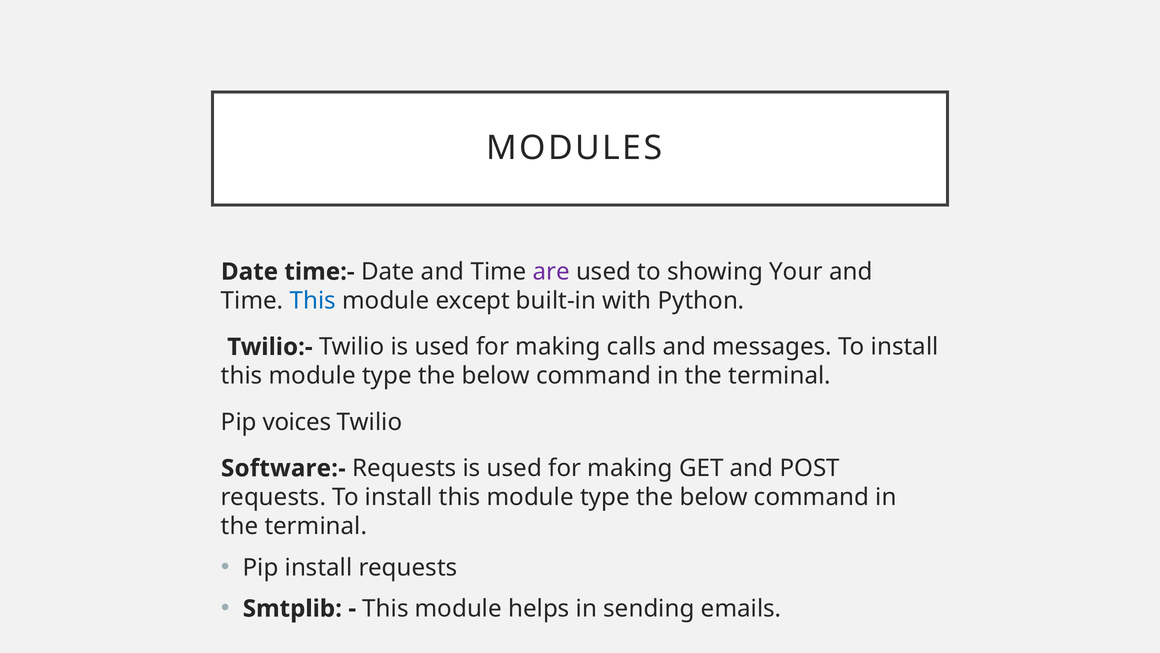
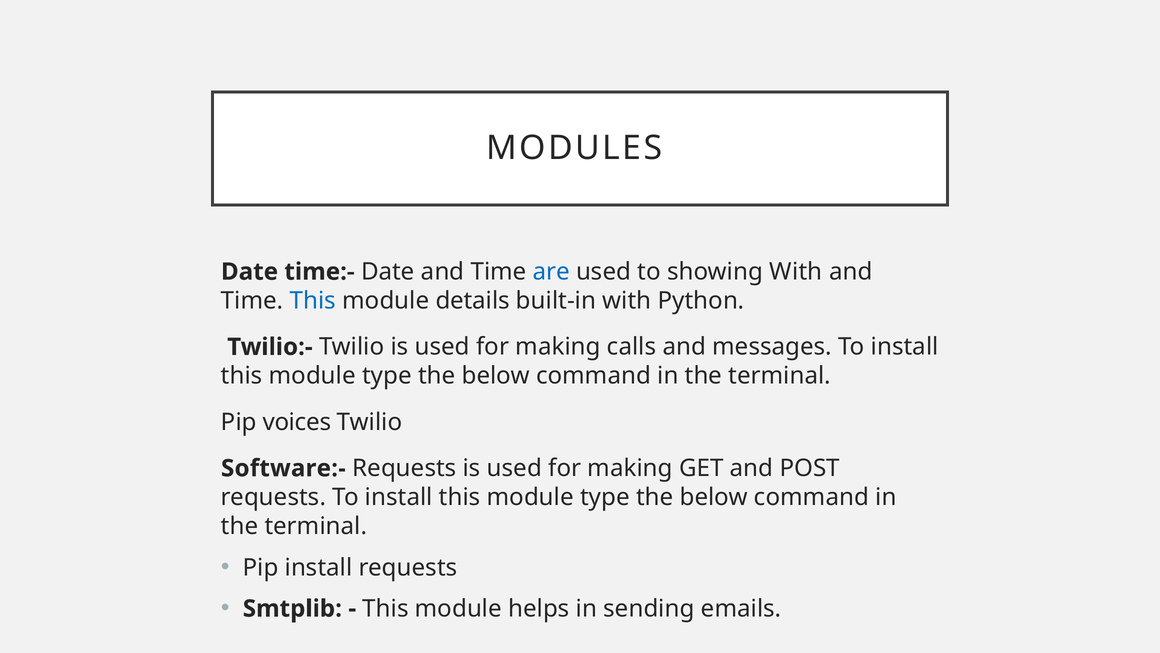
are colour: purple -> blue
showing Your: Your -> With
except: except -> details
